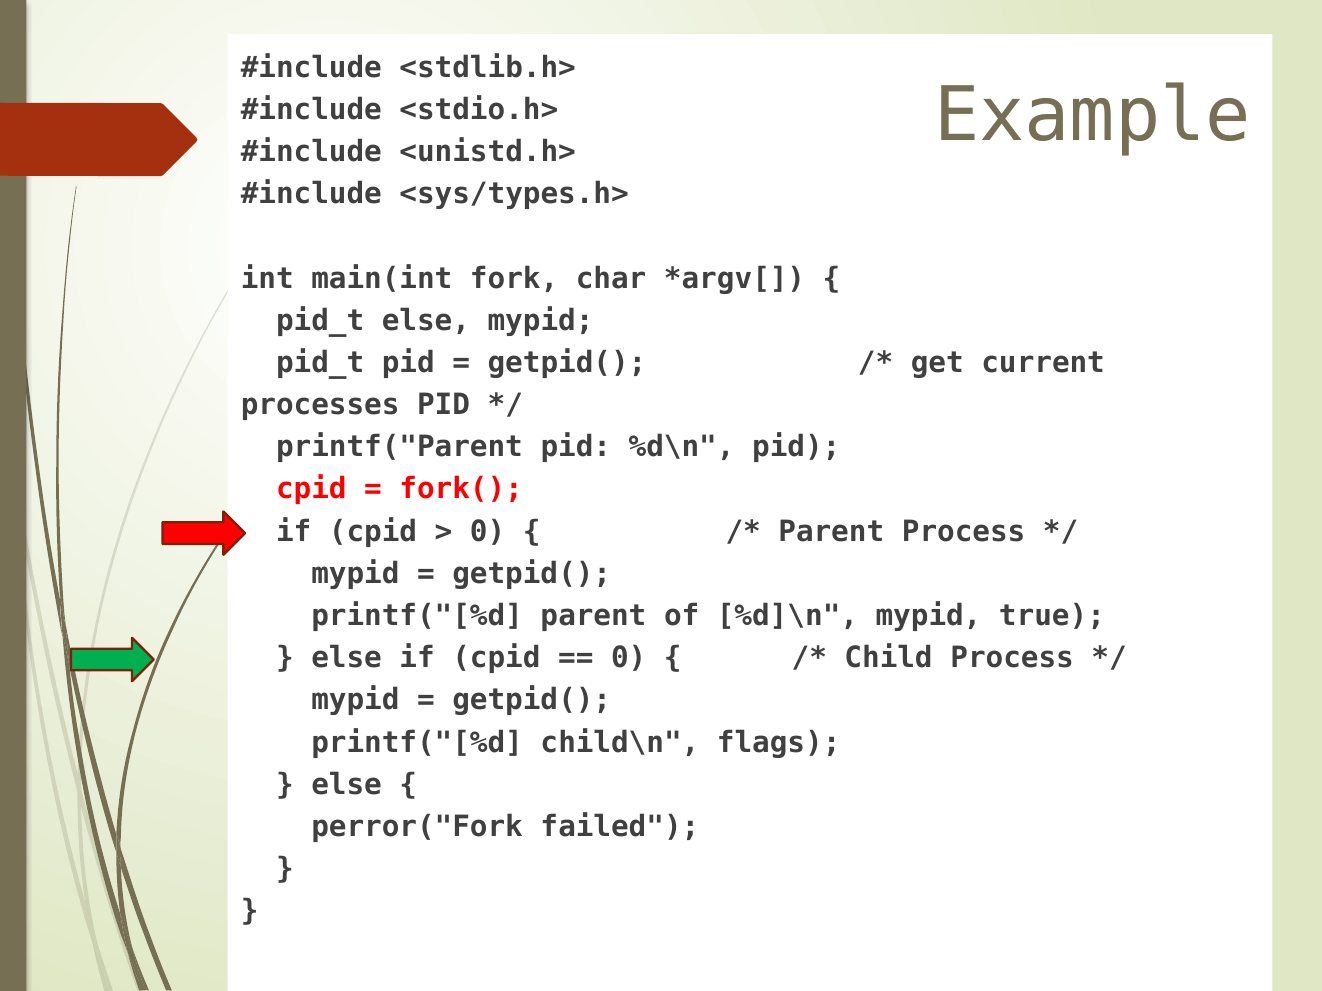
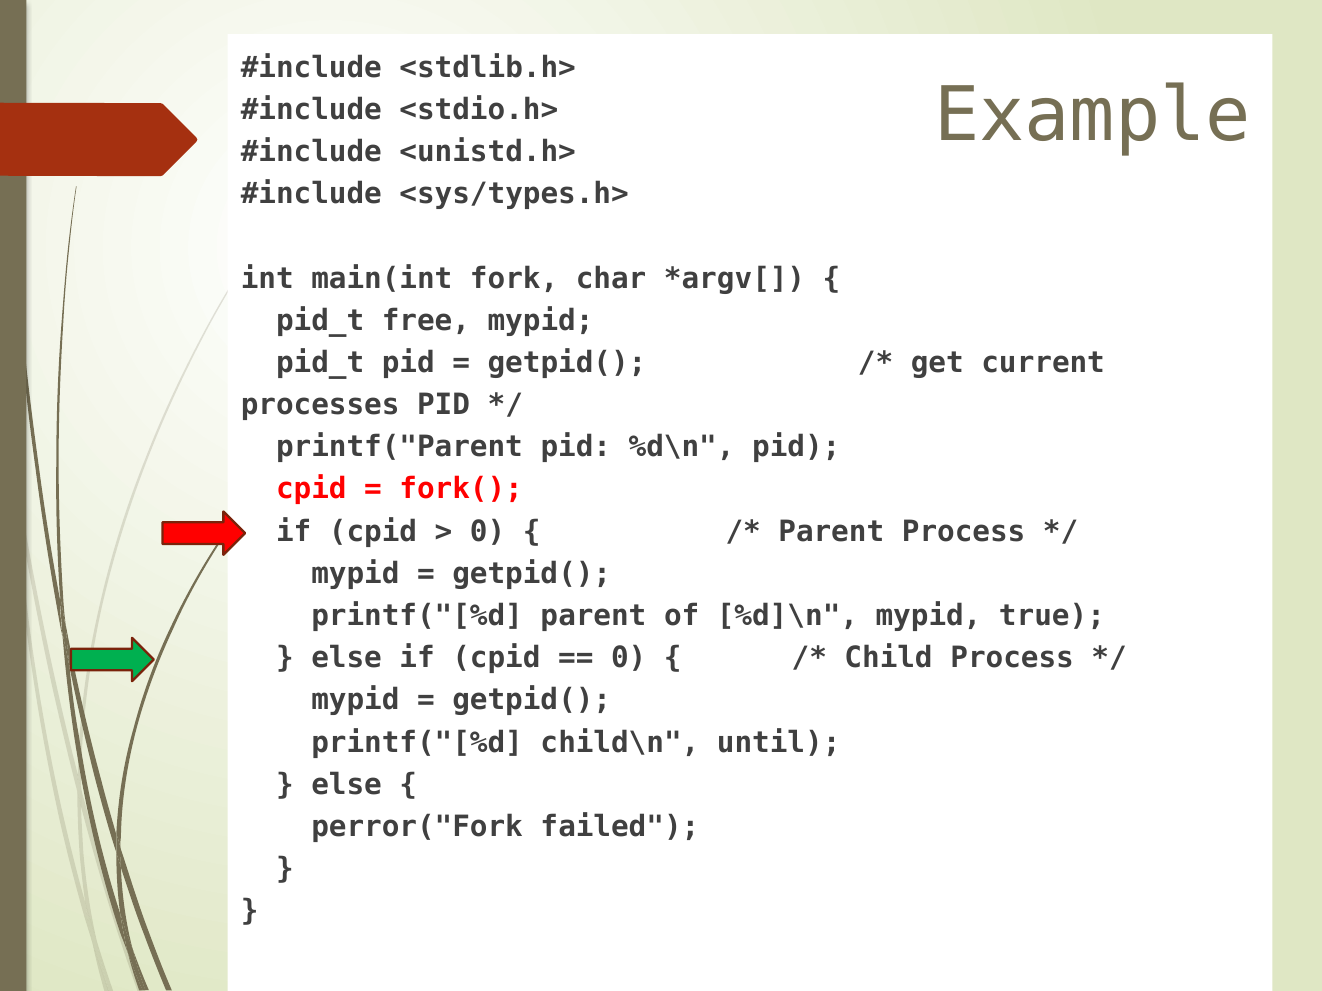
pid_t else: else -> free
flags: flags -> until
